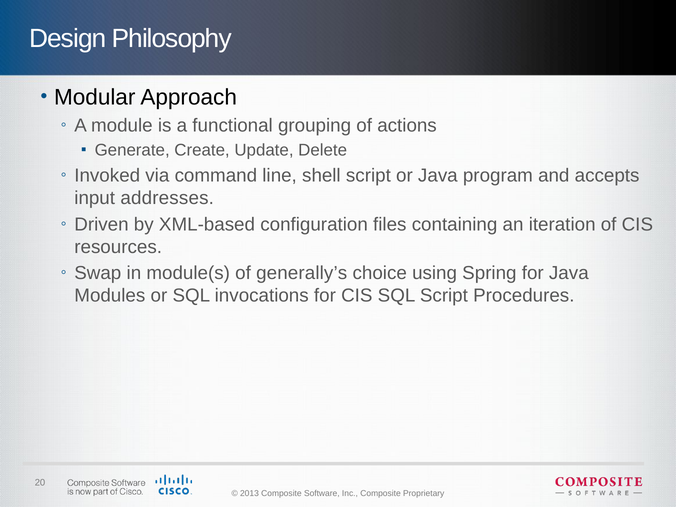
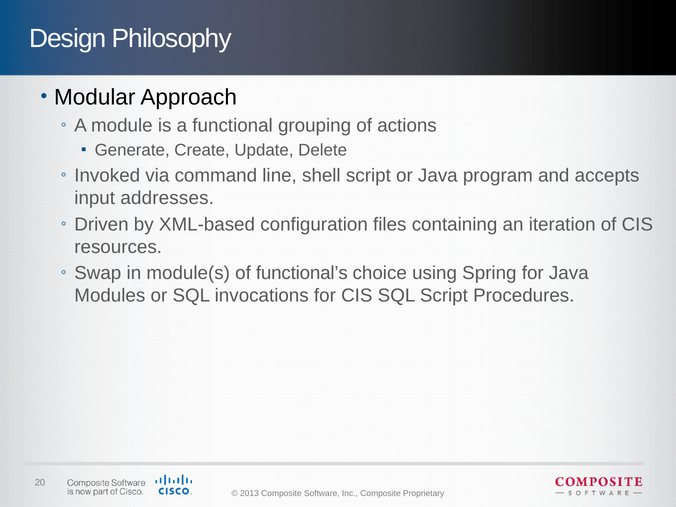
generally’s: generally’s -> functional’s
